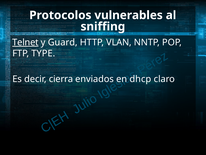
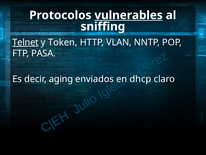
vulnerables underline: none -> present
Guard: Guard -> Token
TYPE: TYPE -> PASA
cierra: cierra -> aging
